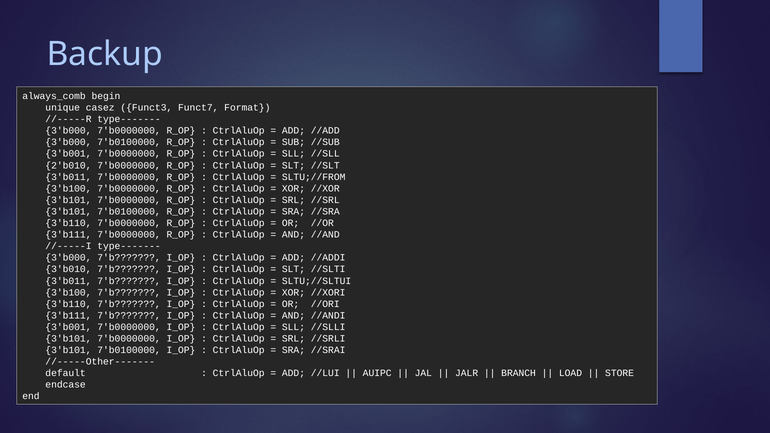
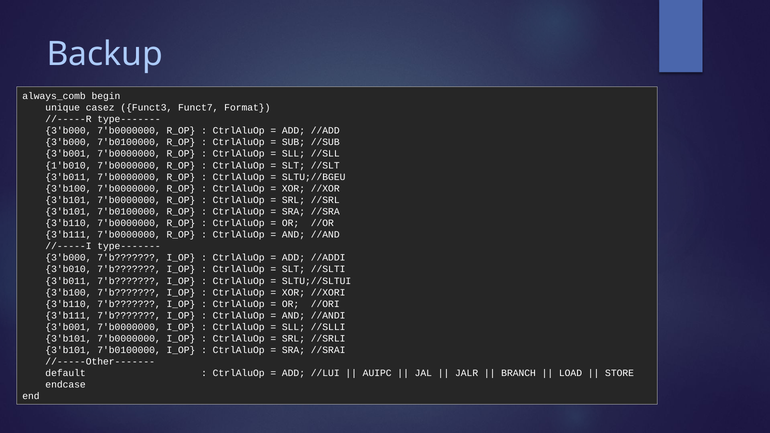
2'b010: 2'b010 -> 1'b010
SLTU;//FROM: SLTU;//FROM -> SLTU;//BGEU
